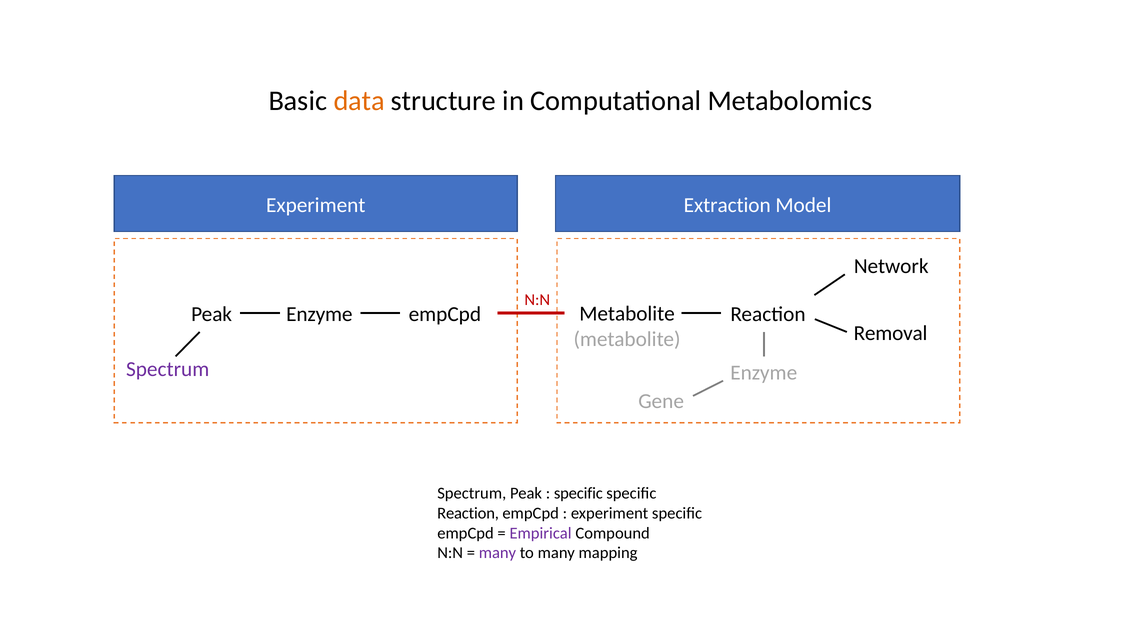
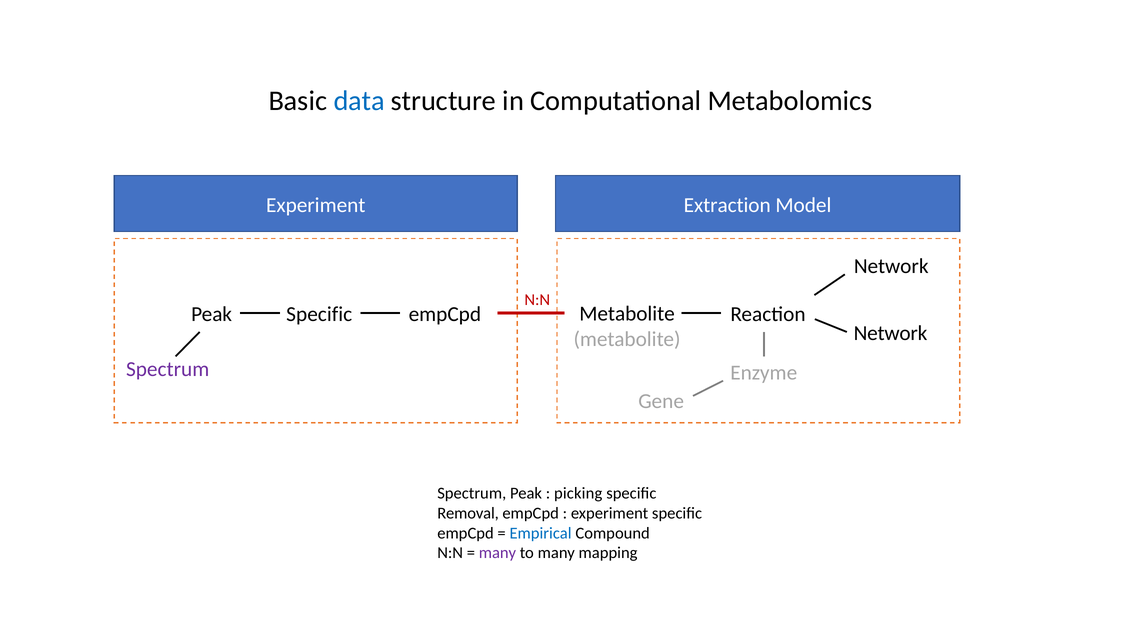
data colour: orange -> blue
Peak Enzyme: Enzyme -> Specific
Removal at (891, 333): Removal -> Network
specific at (578, 493): specific -> picking
Reaction at (468, 513): Reaction -> Removal
Empirical colour: purple -> blue
